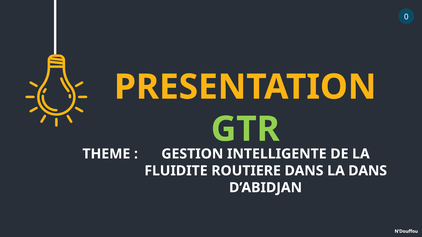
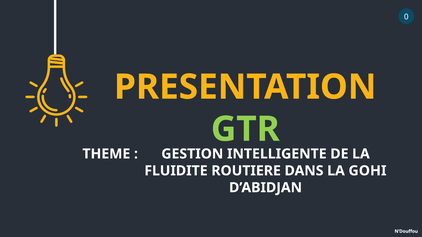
LA DANS: DANS -> GOHI
